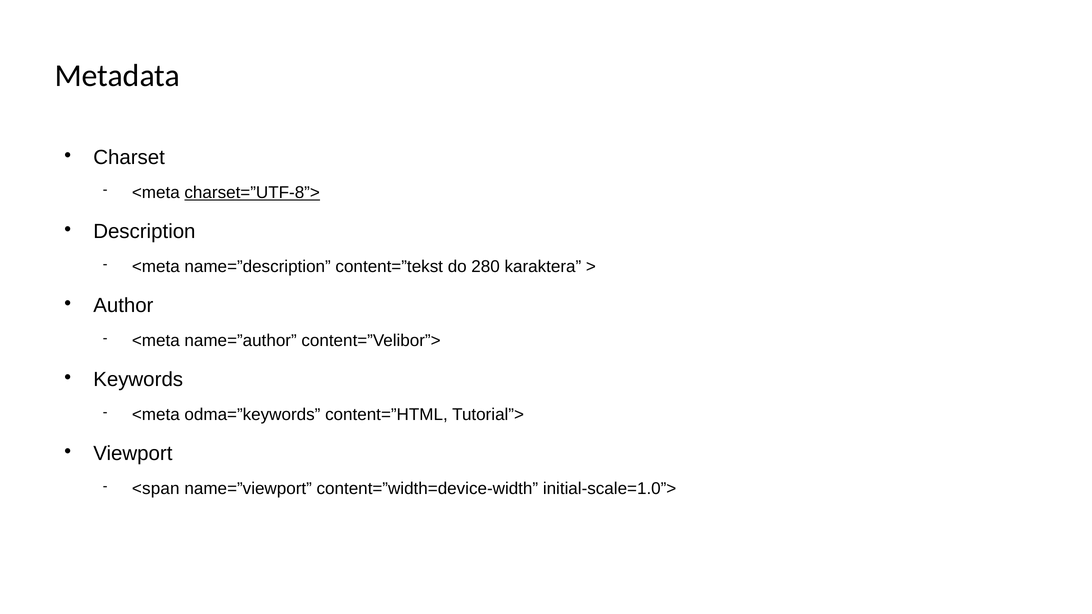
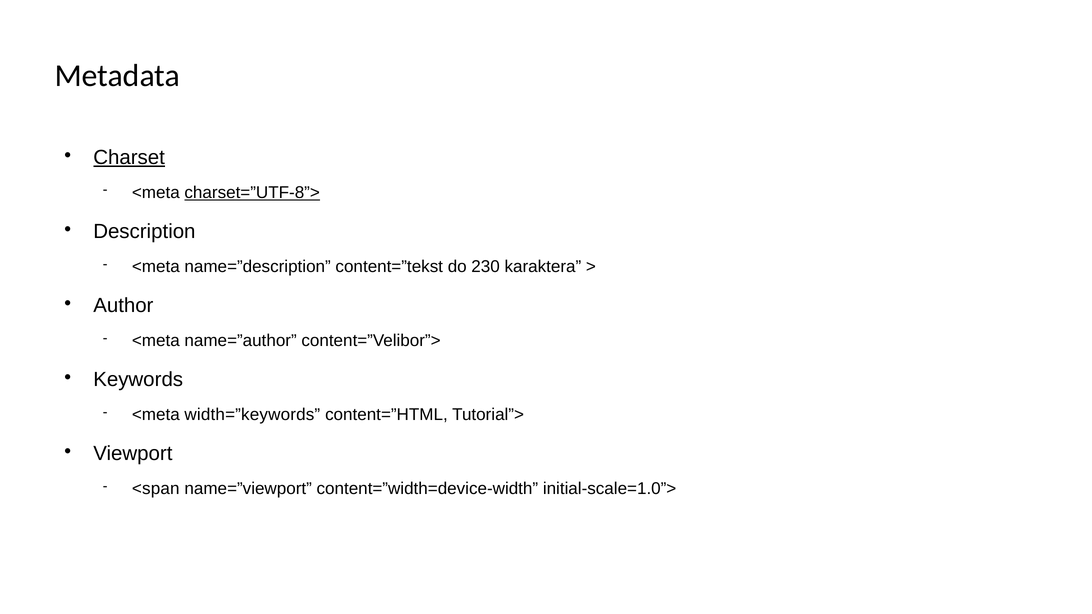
Charset underline: none -> present
280: 280 -> 230
odma=”keywords: odma=”keywords -> width=”keywords
